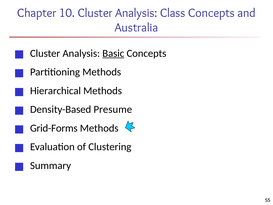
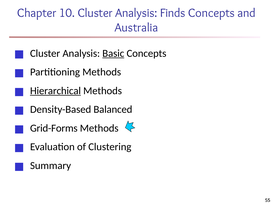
Class: Class -> Finds
Hierarchical underline: none -> present
Presume: Presume -> Balanced
